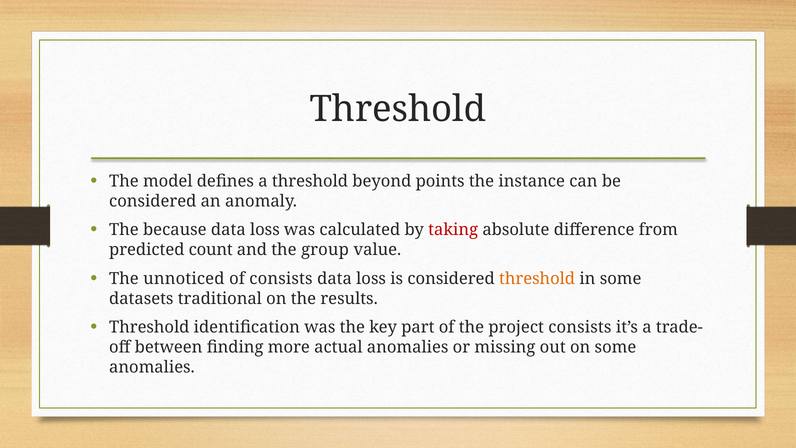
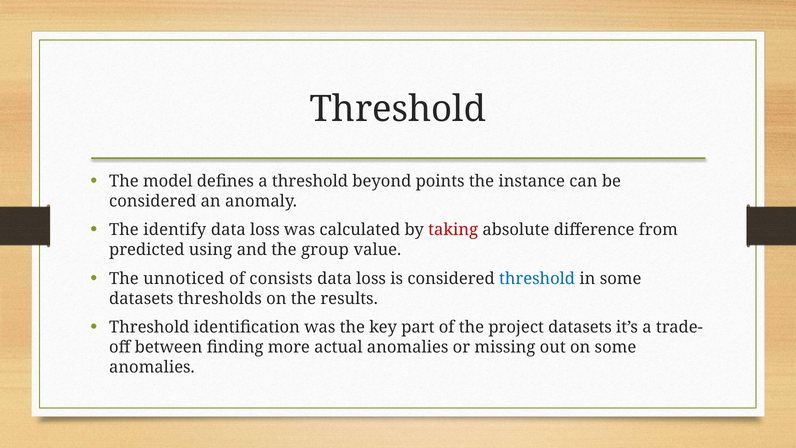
because: because -> identify
count: count -> using
threshold at (537, 279) colour: orange -> blue
traditional: traditional -> thresholds
project consists: consists -> datasets
